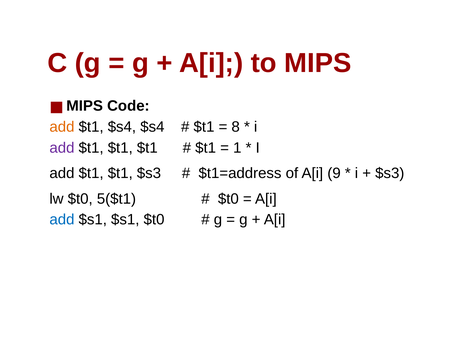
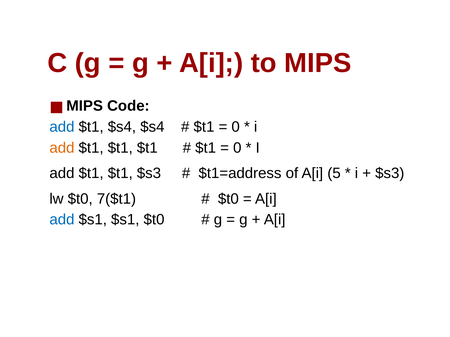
add at (62, 127) colour: orange -> blue
8 at (236, 127): 8 -> 0
add at (62, 148) colour: purple -> orange
1 at (237, 148): 1 -> 0
9: 9 -> 5
5($t1: 5($t1 -> 7($t1
